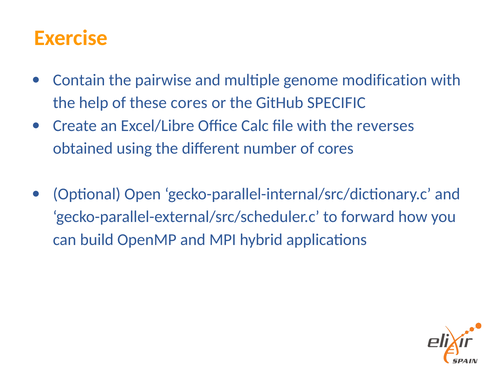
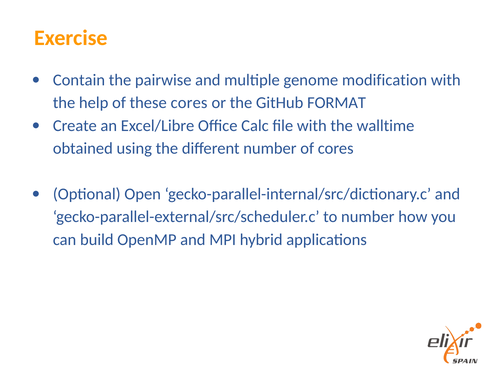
SPECIFIC: SPECIFIC -> FORMAT
reverses: reverses -> walltime
to forward: forward -> number
